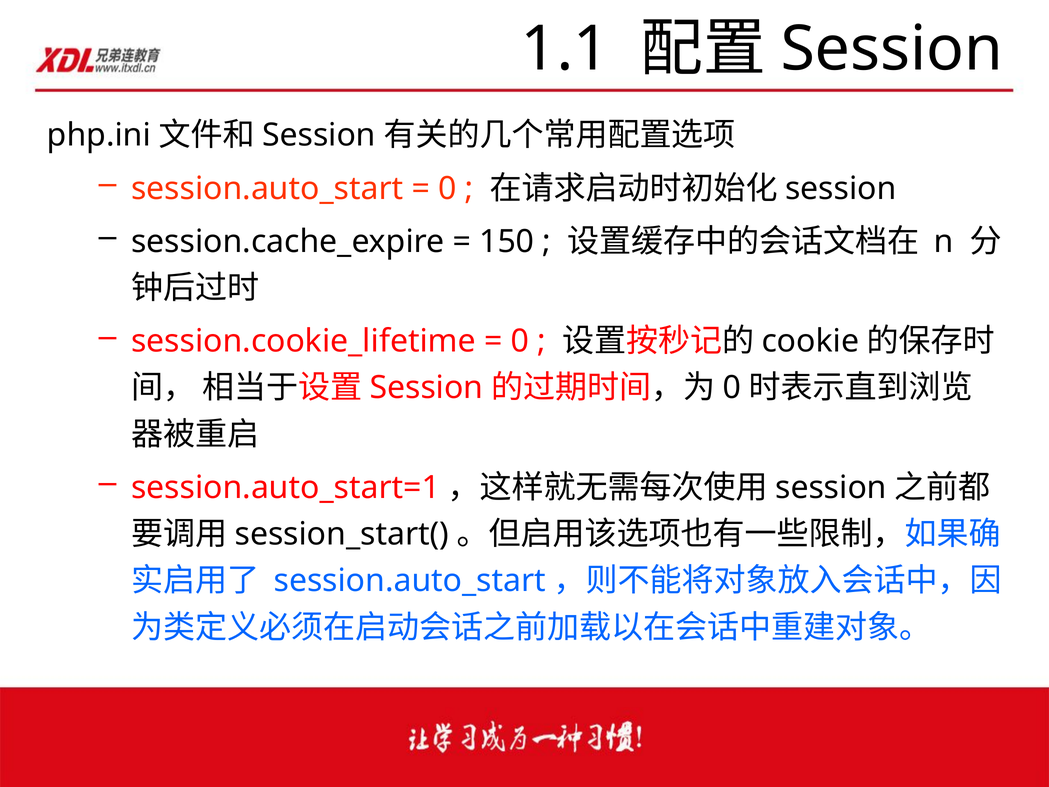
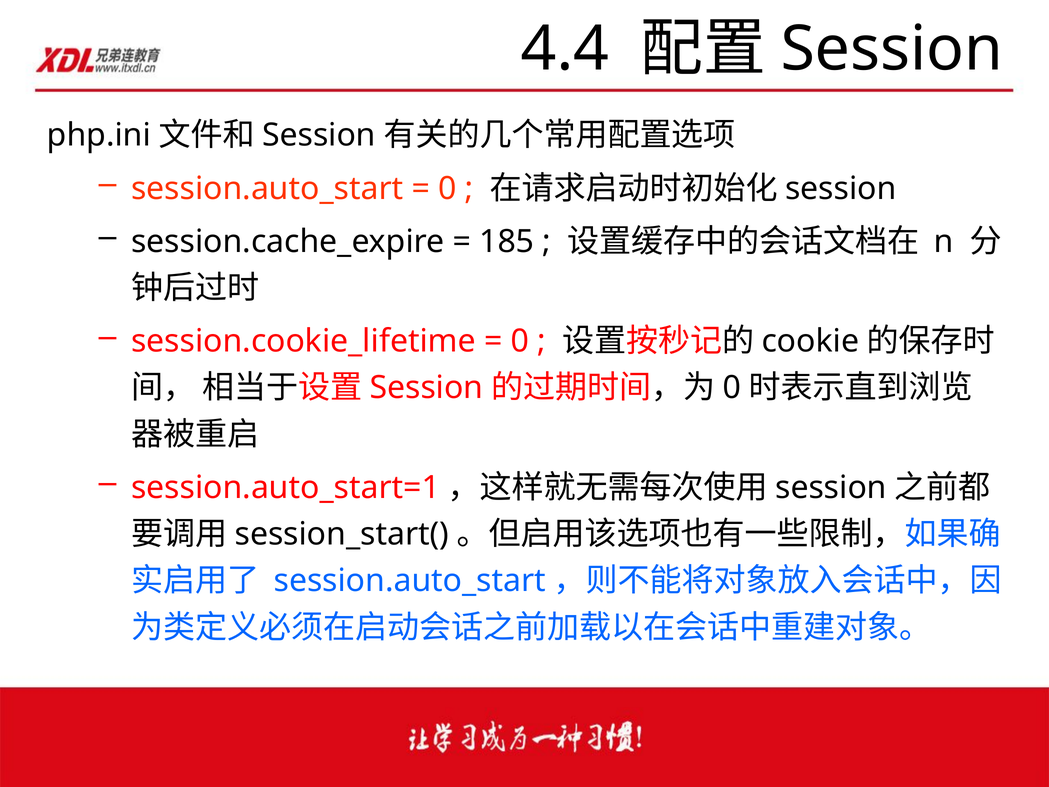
1.1: 1.1 -> 4.4
150: 150 -> 185
